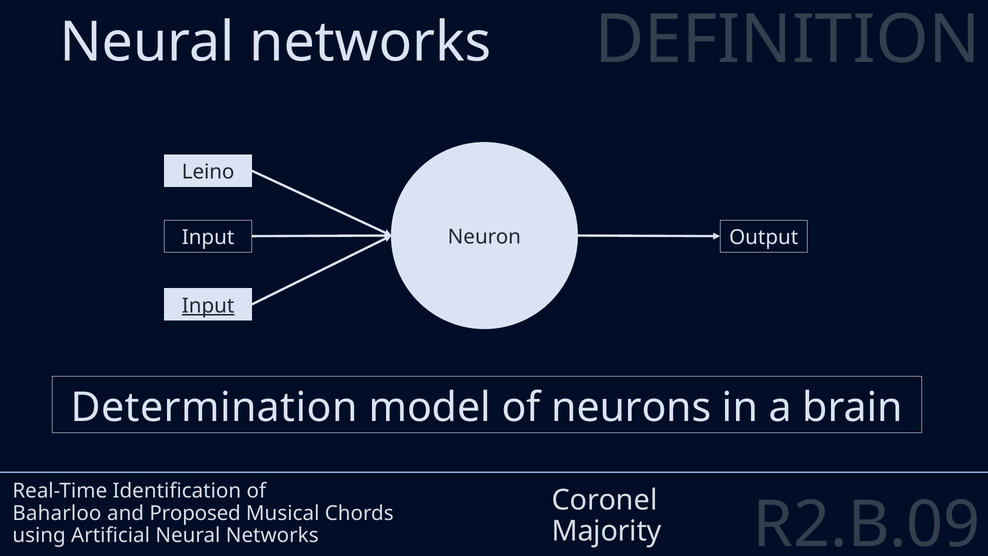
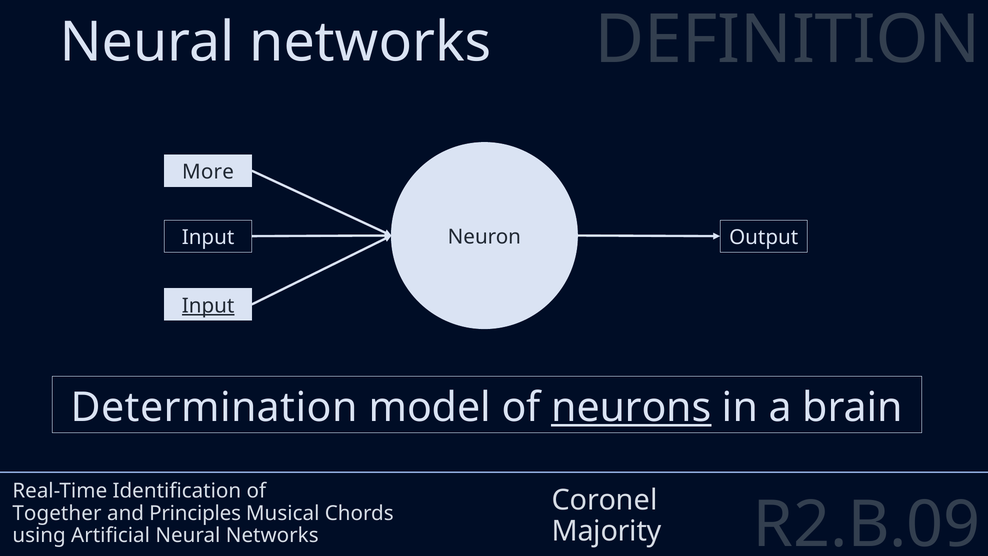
Leino: Leino -> More
neurons underline: none -> present
Baharloo: Baharloo -> Together
Proposed: Proposed -> Principles
